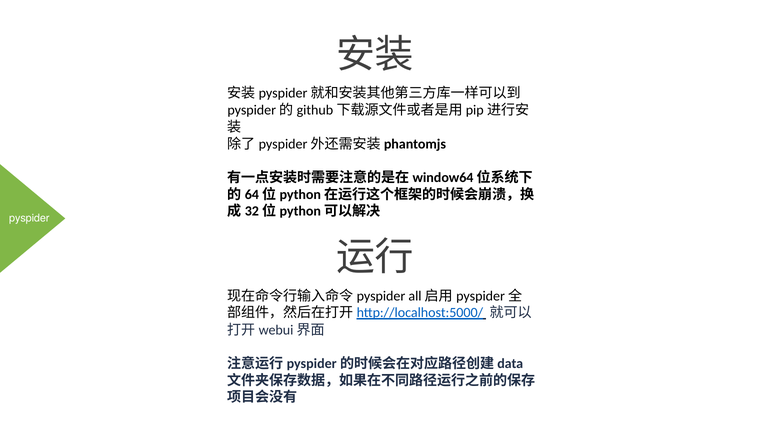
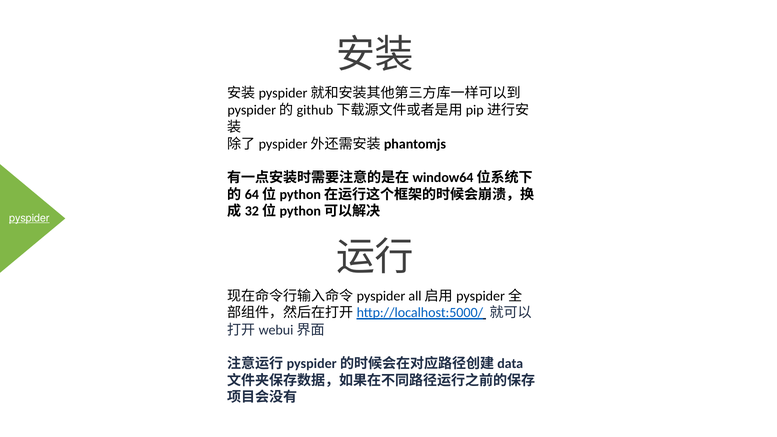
pyspider underline: none -> present
